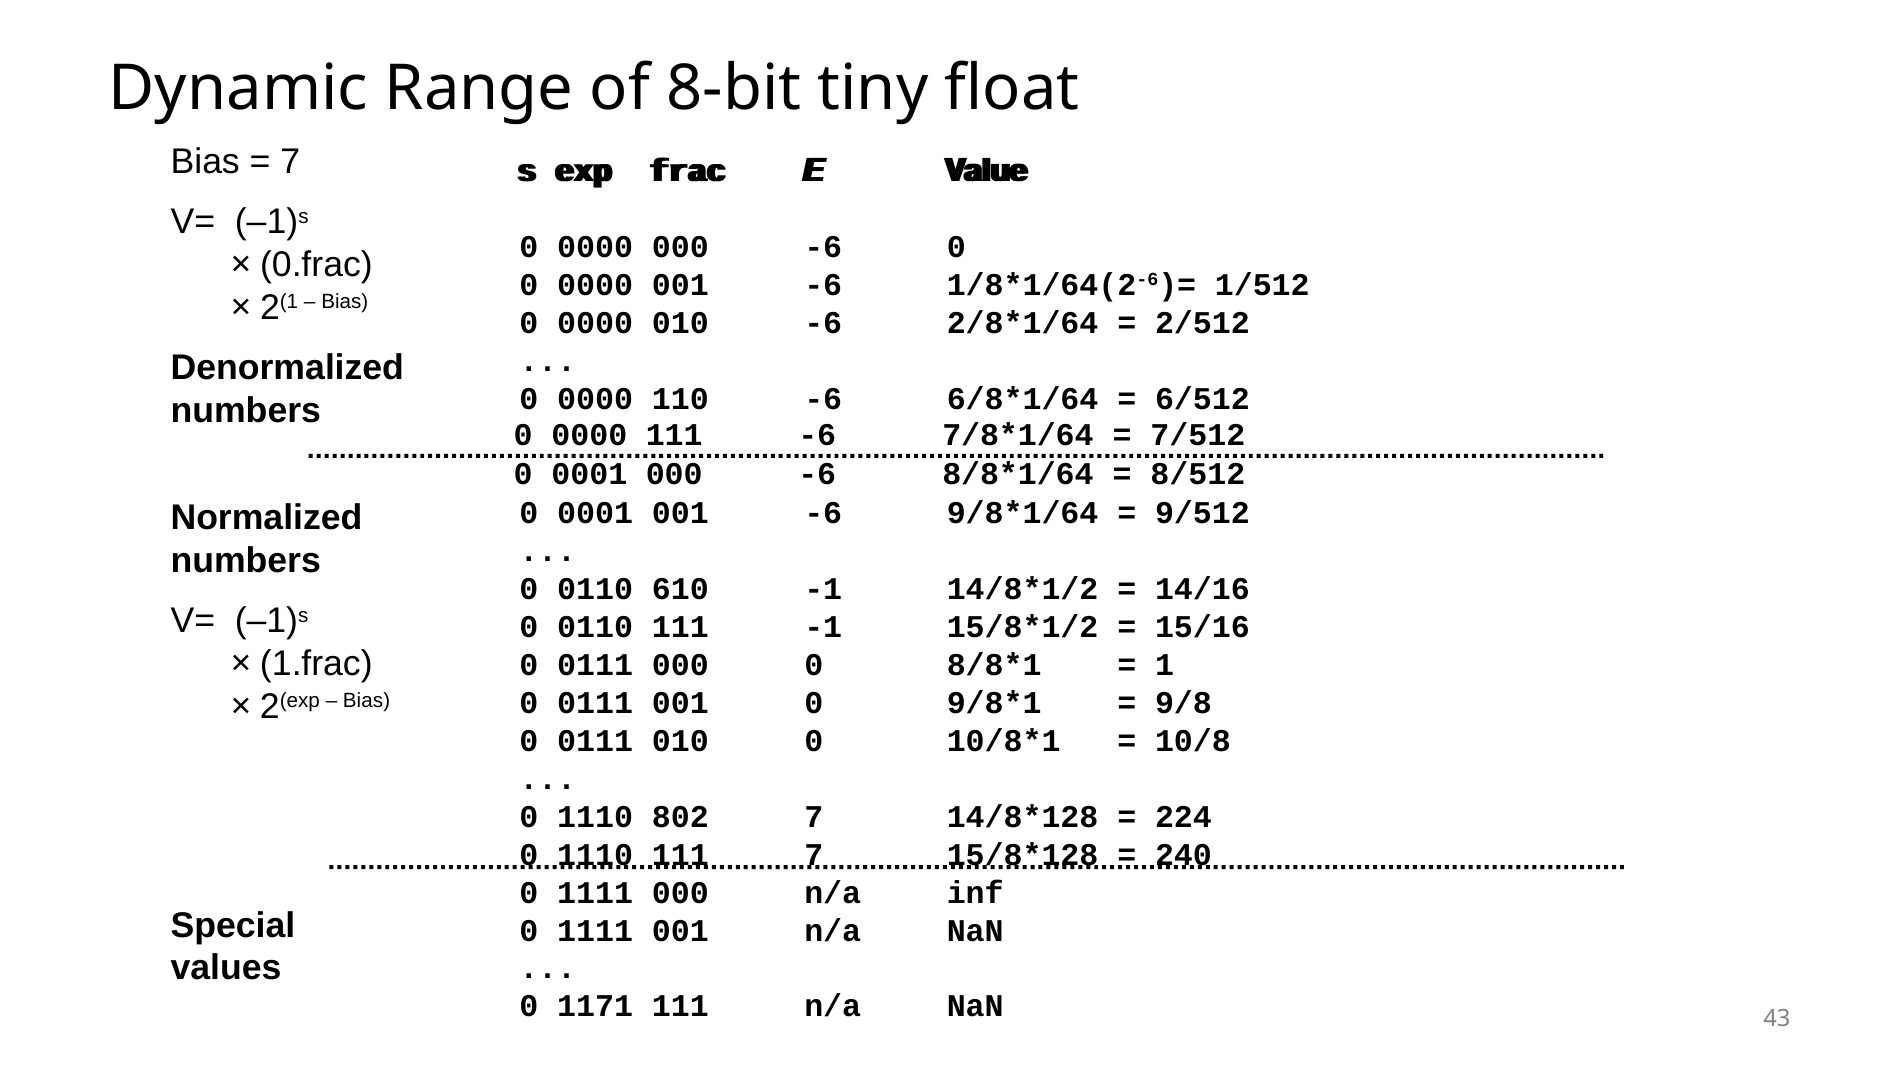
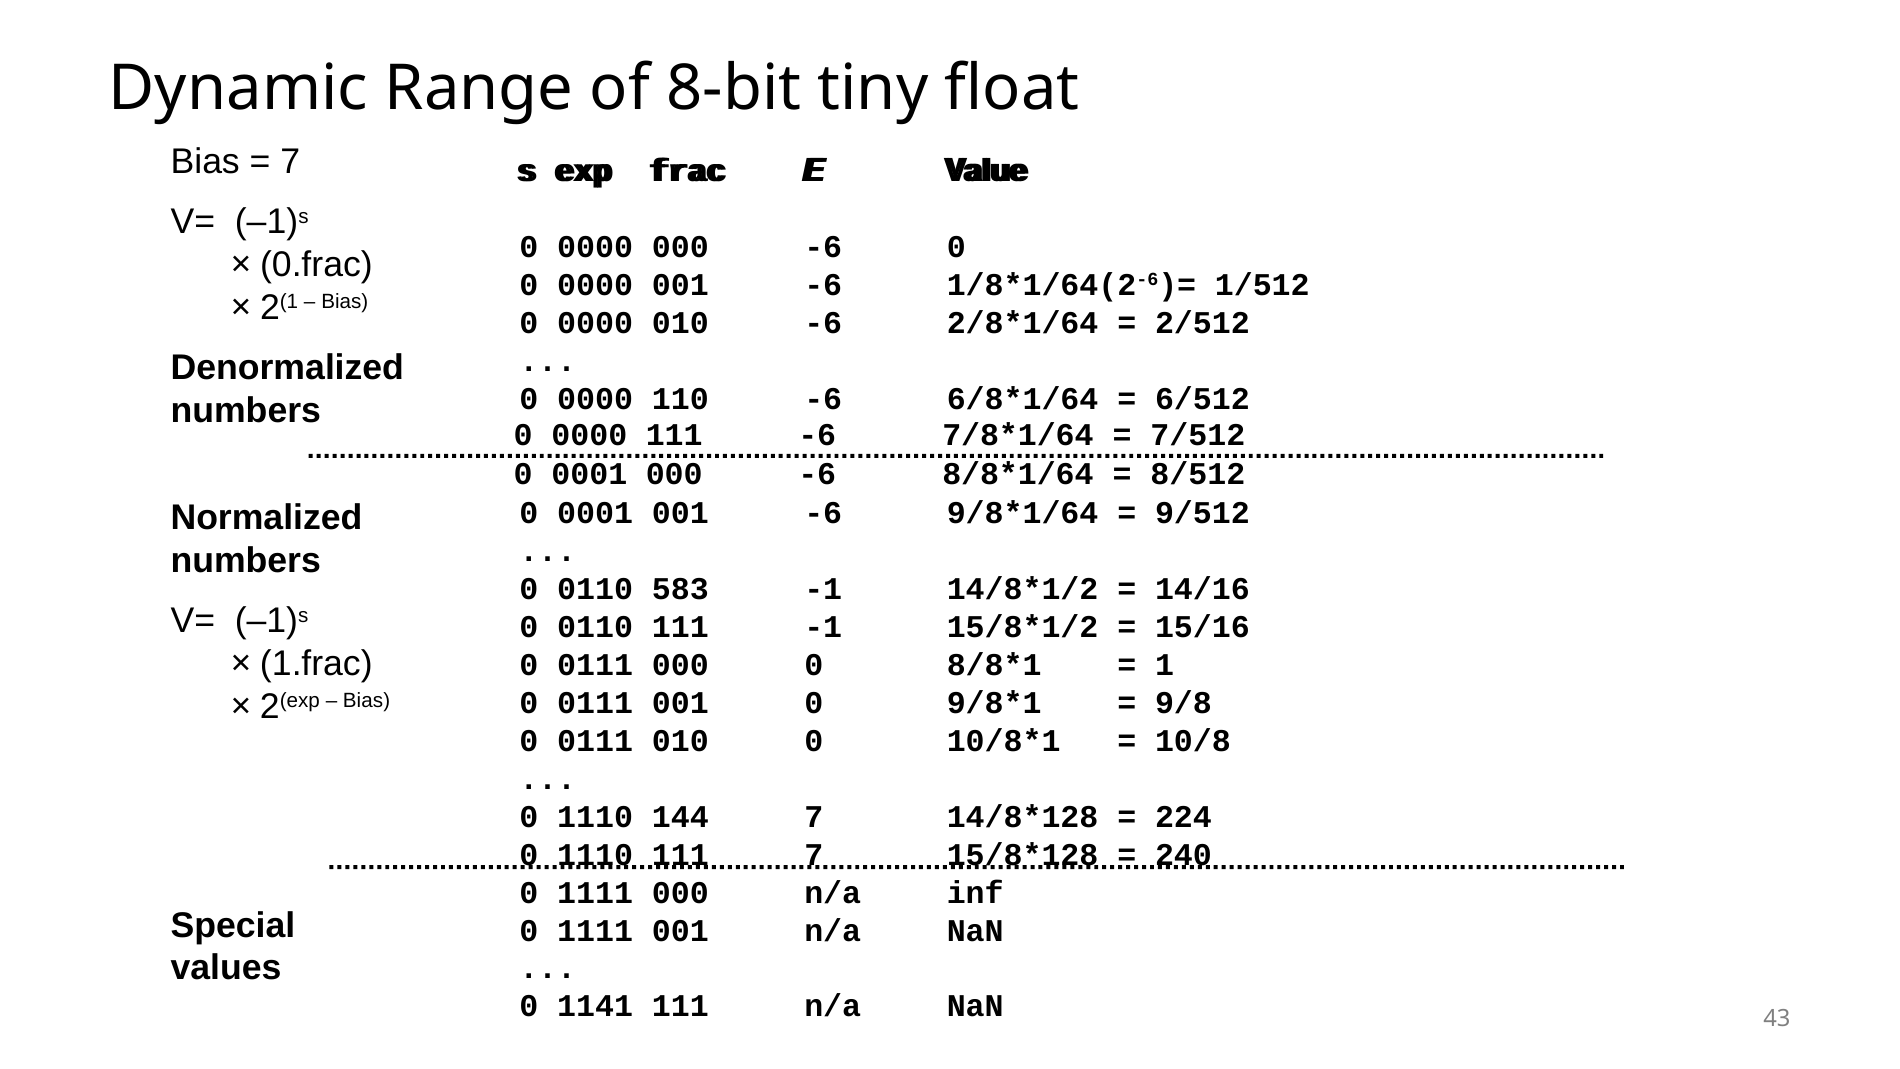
610: 610 -> 583
802: 802 -> 144
1171: 1171 -> 1141
